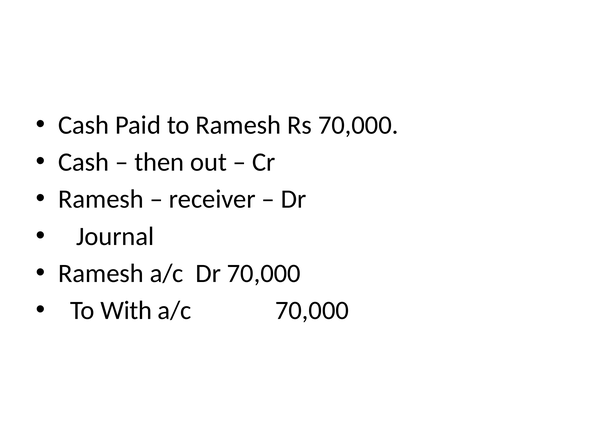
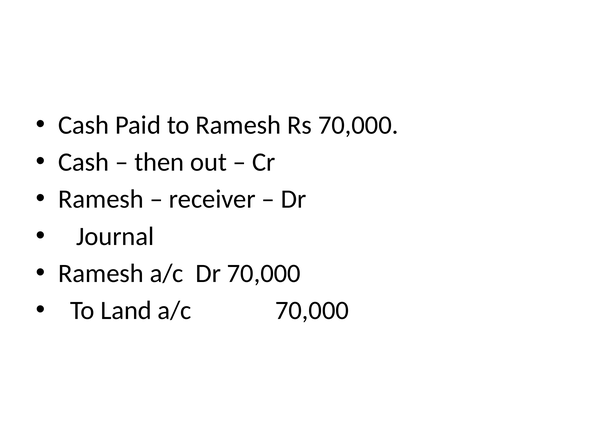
With: With -> Land
